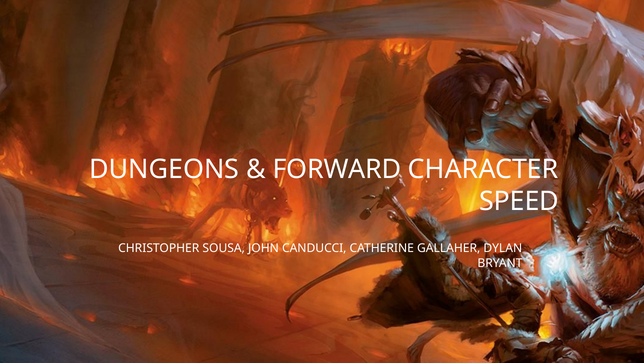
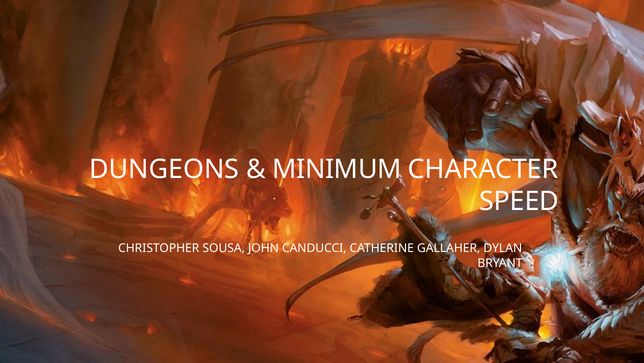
FORWARD: FORWARD -> MINIMUM
